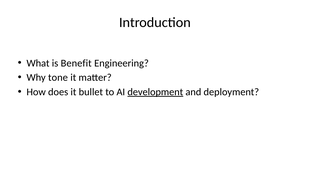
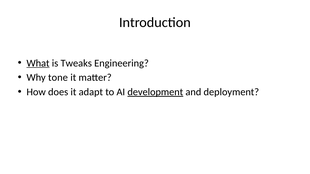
What underline: none -> present
Benefit: Benefit -> Tweaks
bullet: bullet -> adapt
